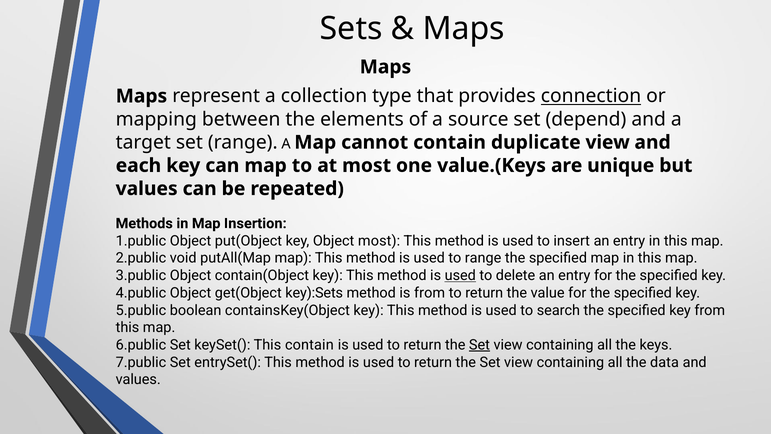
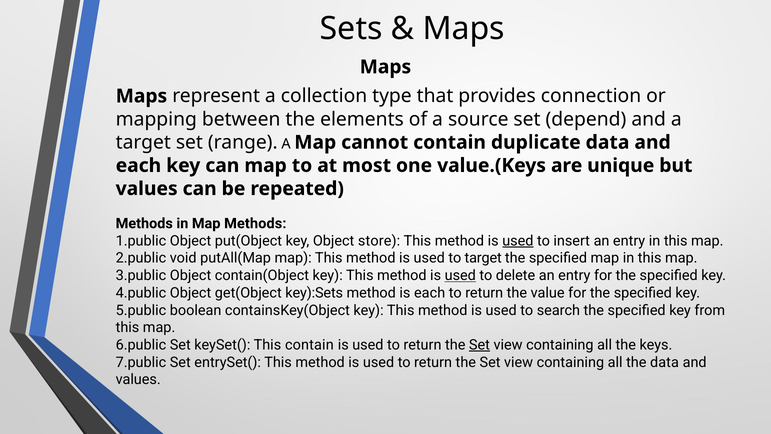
connection underline: present -> none
duplicate view: view -> data
Map Insertion: Insertion -> Methods
Object most: most -> store
used at (518, 241) underline: none -> present
to range: range -> target
is from: from -> each
